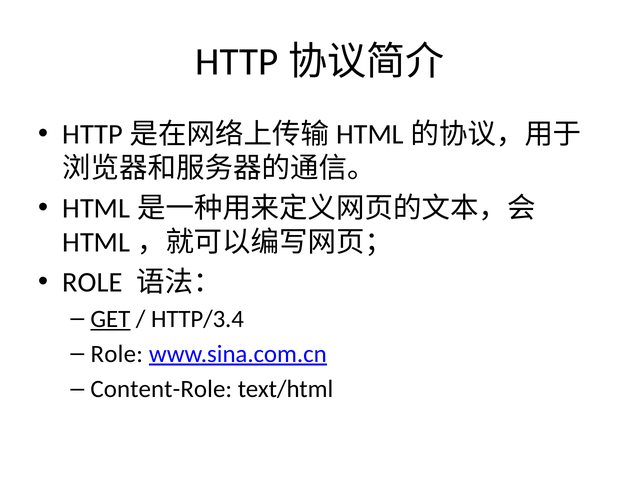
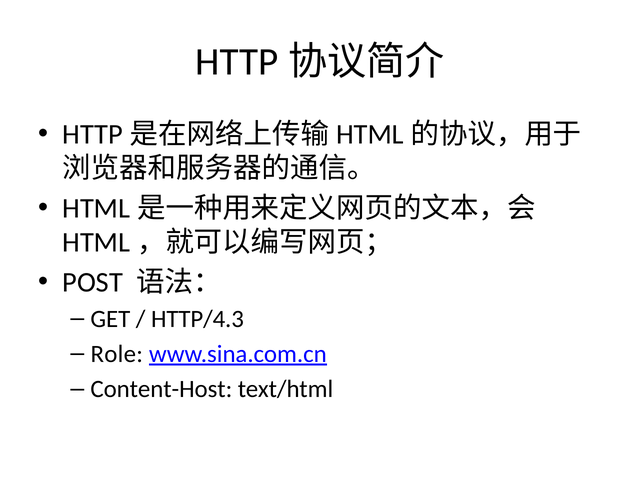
ROLE at (93, 282): ROLE -> POST
GET underline: present -> none
HTTP/3.4: HTTP/3.4 -> HTTP/4.3
Content-Role: Content-Role -> Content-Host
